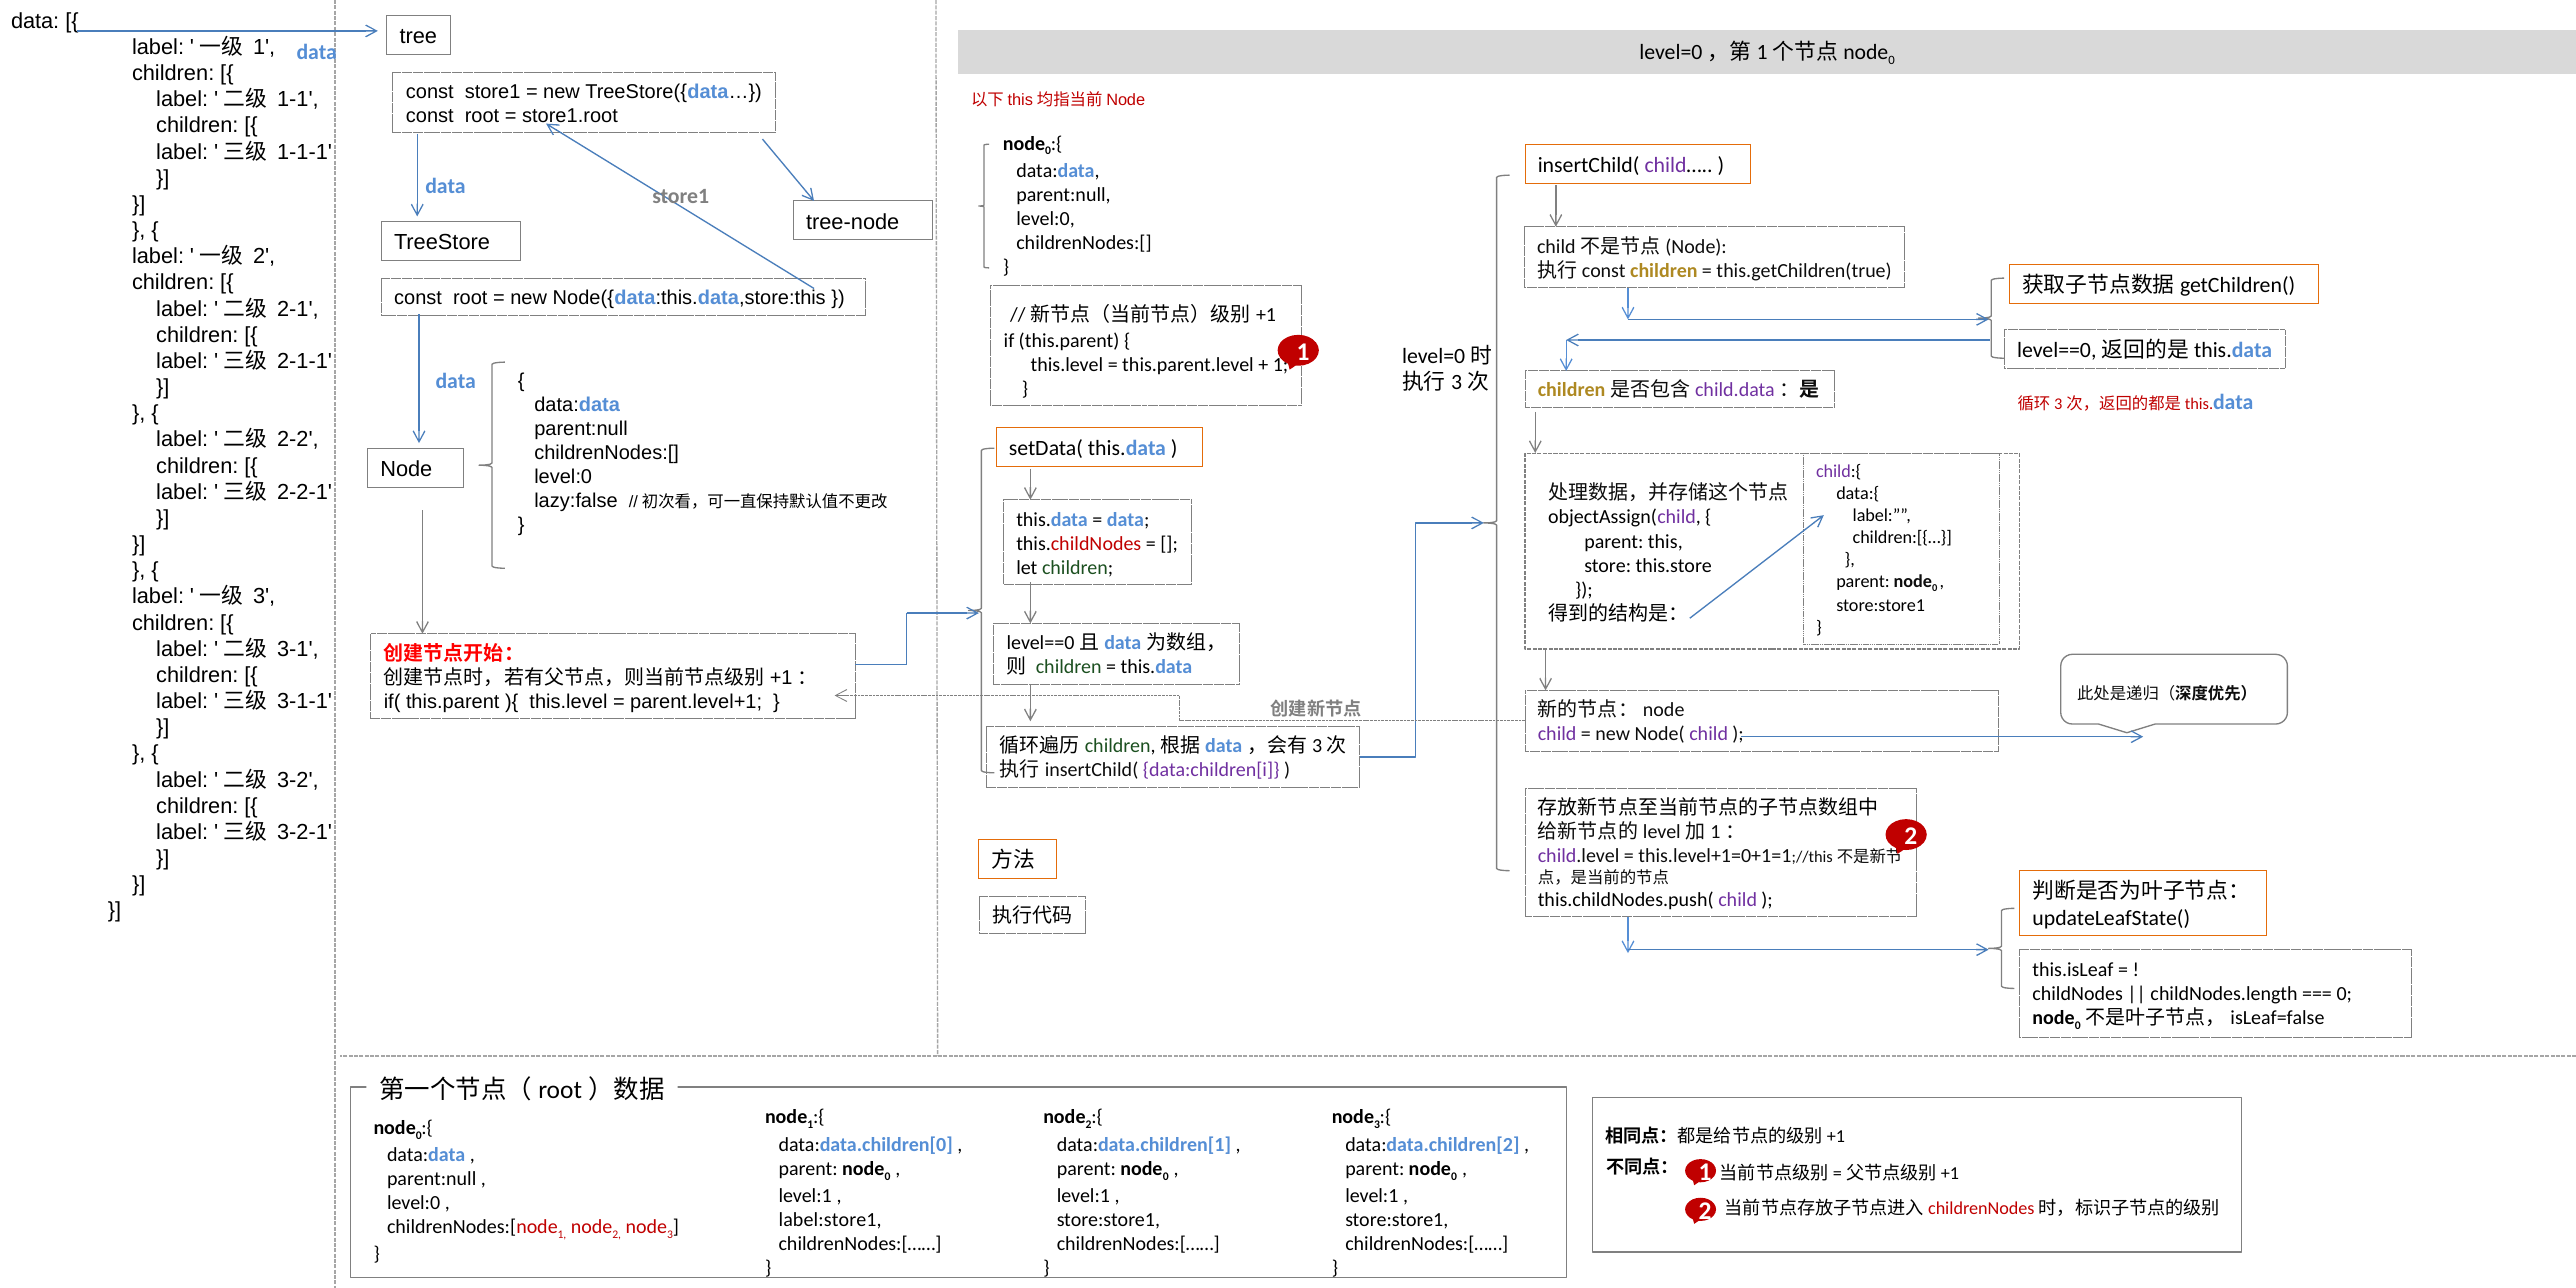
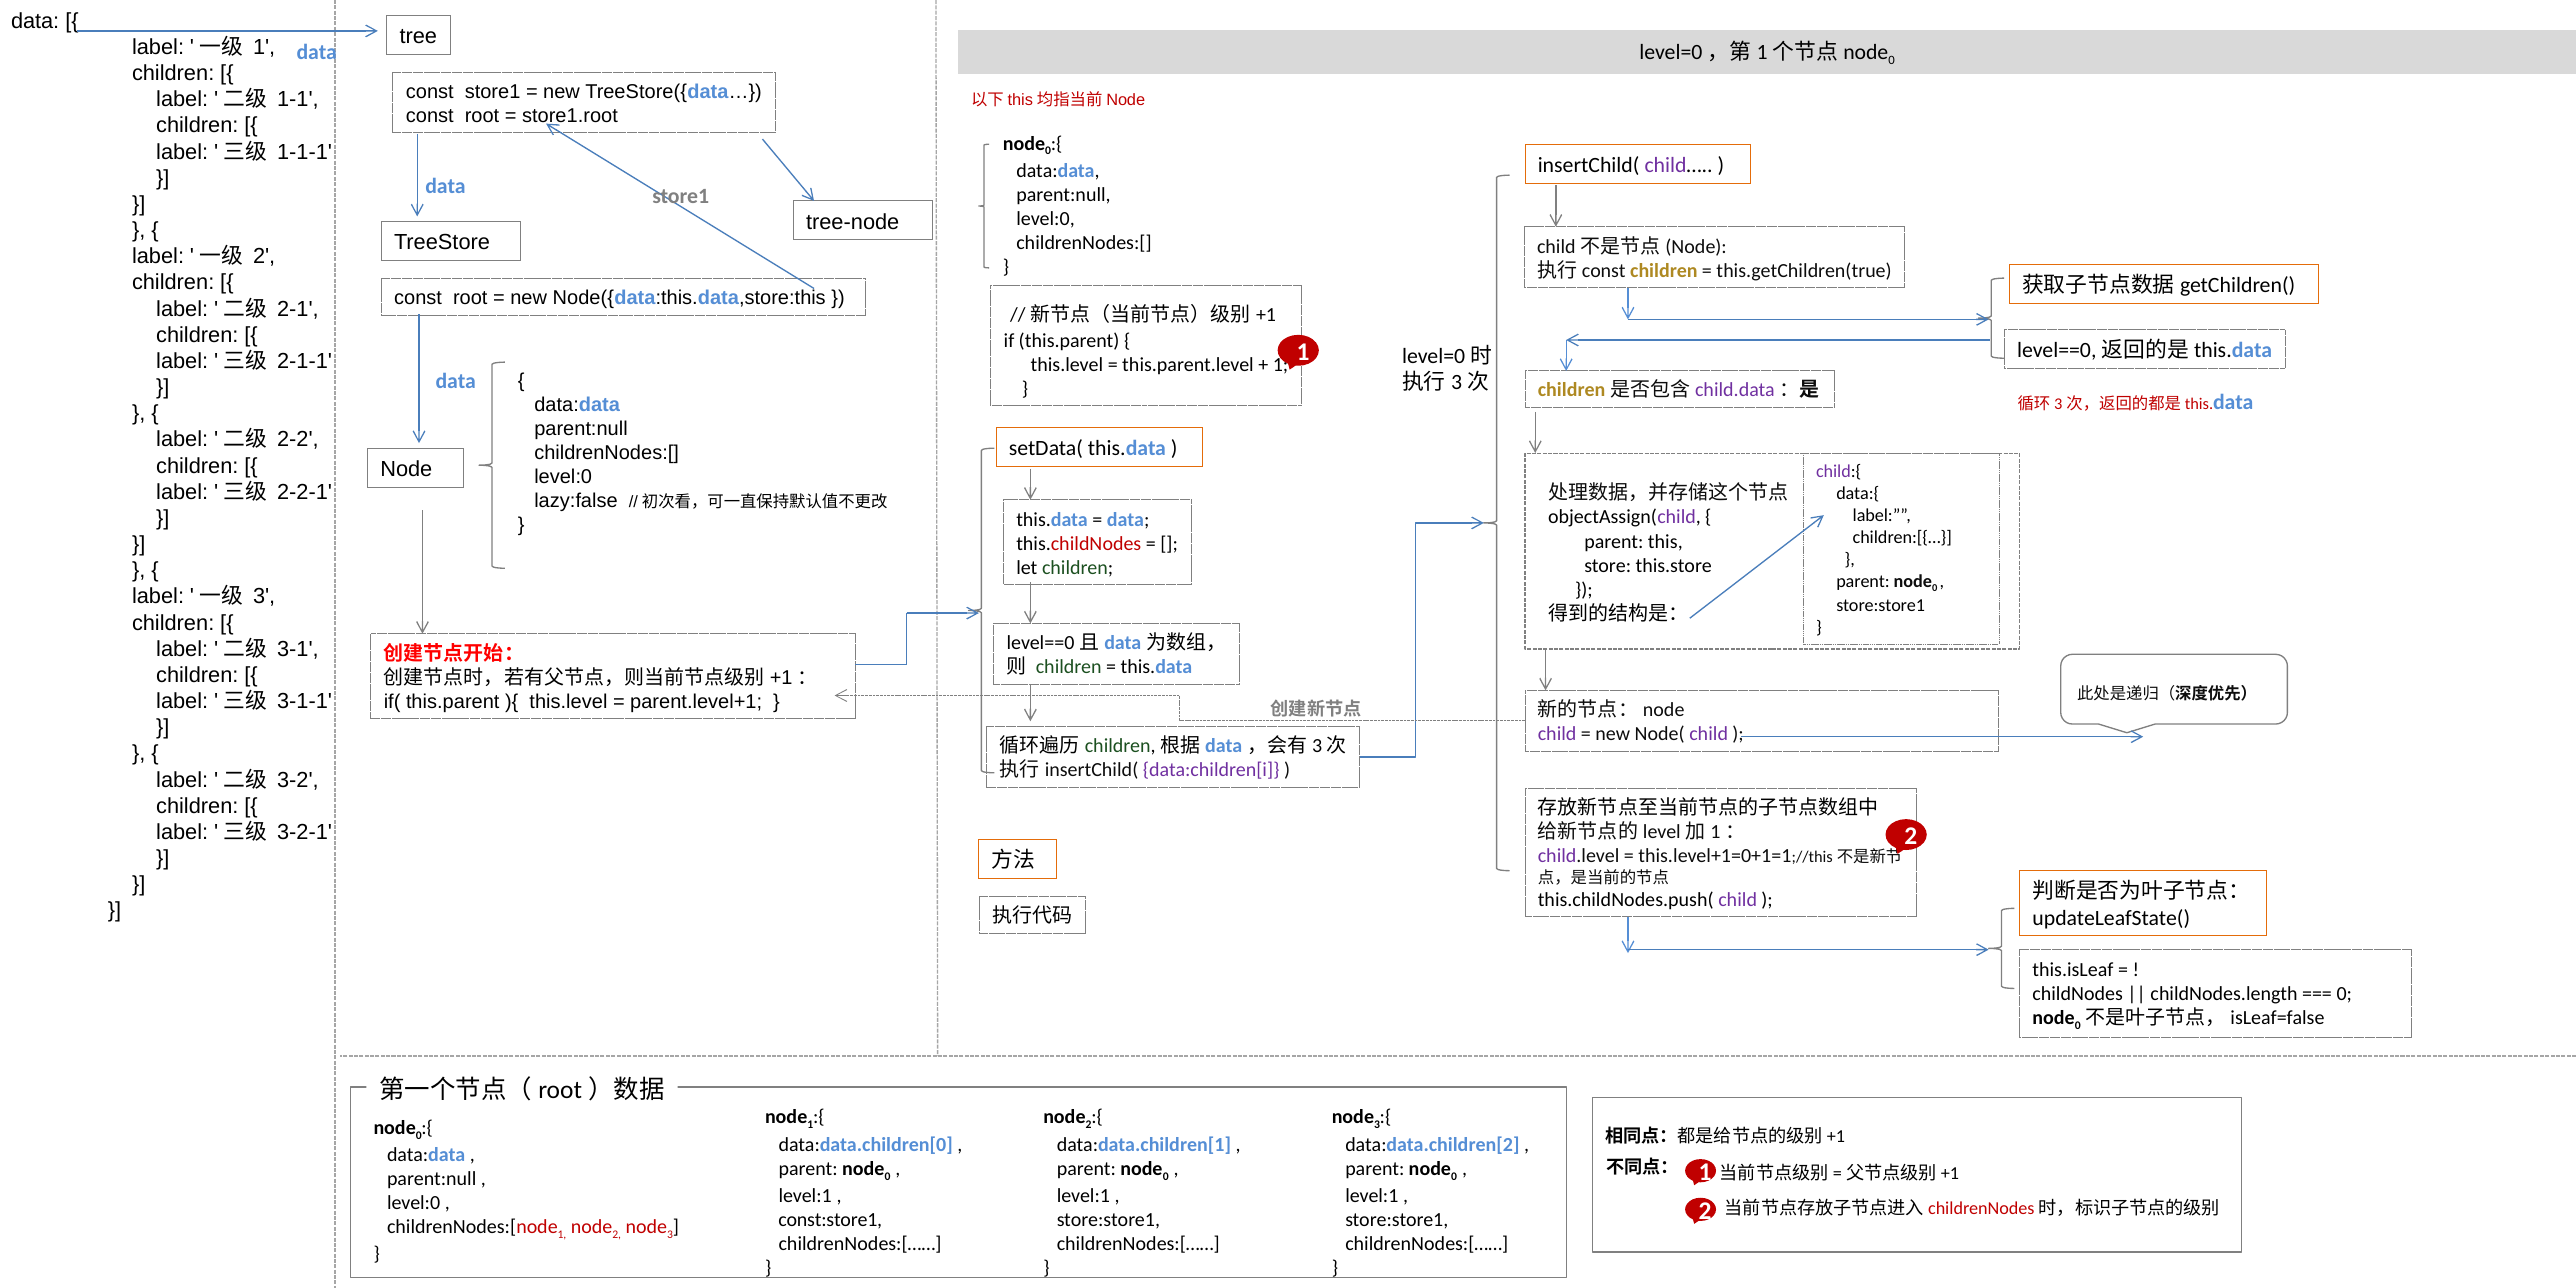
label:store1: label:store1 -> const:store1
